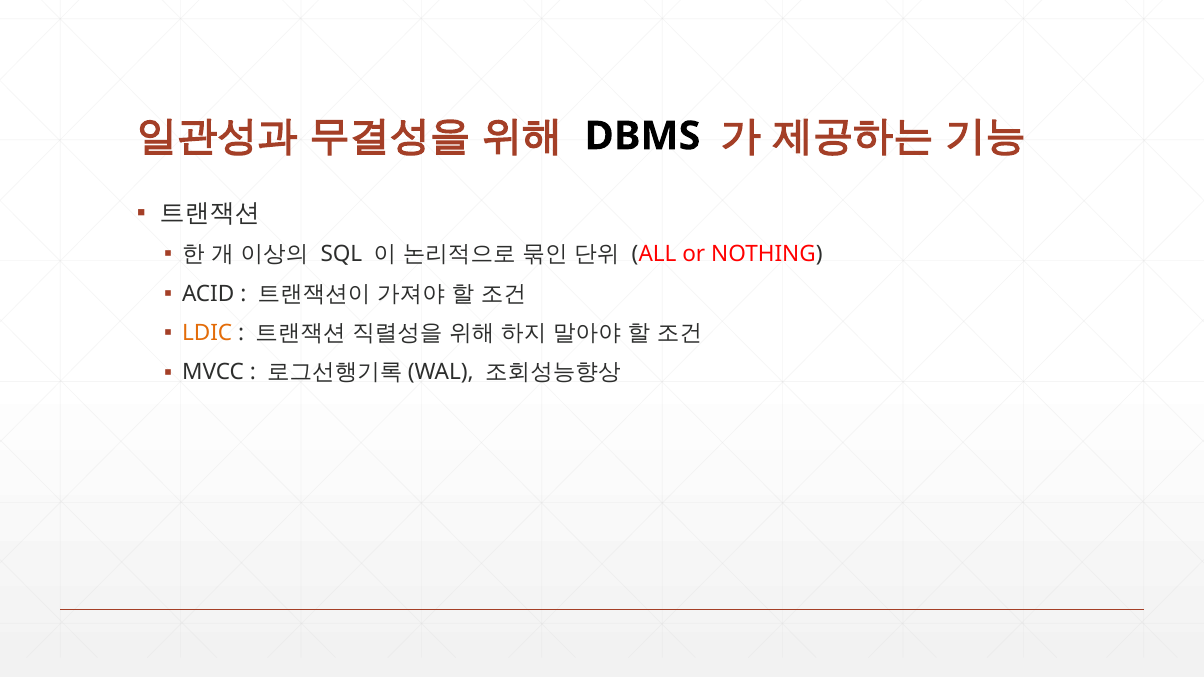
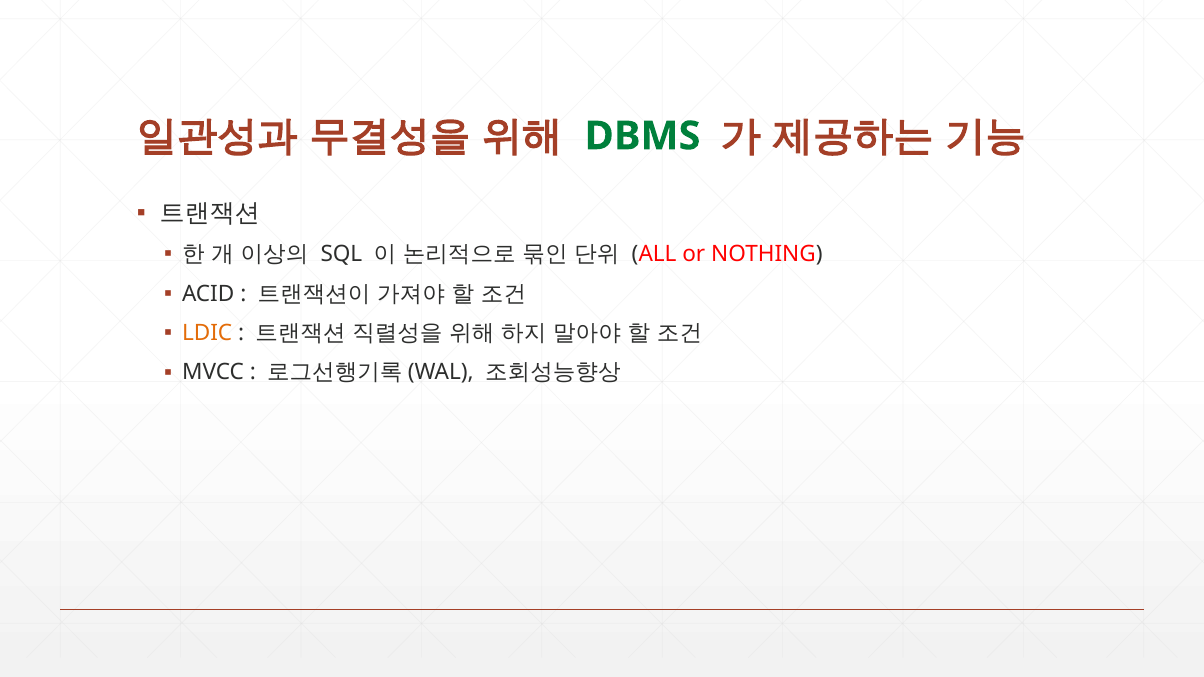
DBMS colour: black -> green
